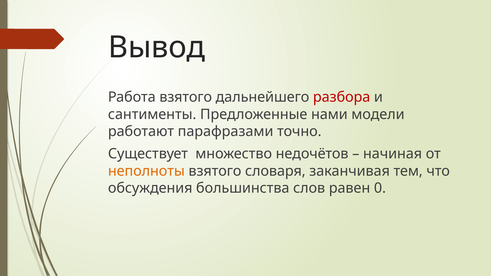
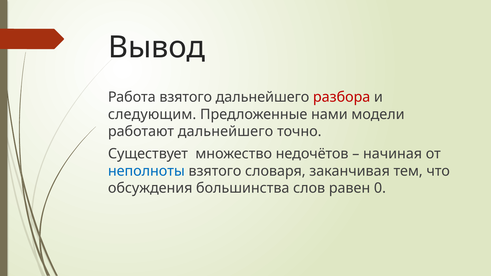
сантименты: сантименты -> следующим
работают парафразами: парафразами -> дальнейшего
неполноты colour: orange -> blue
